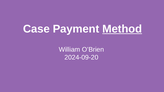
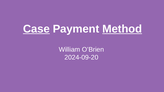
Case underline: none -> present
